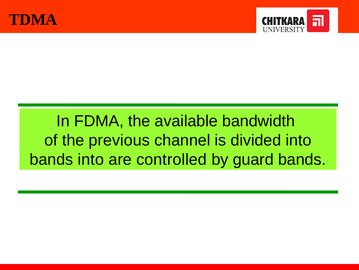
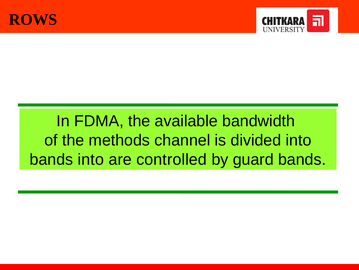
TDMA: TDMA -> ROWS
previous: previous -> methods
